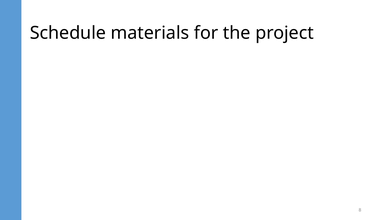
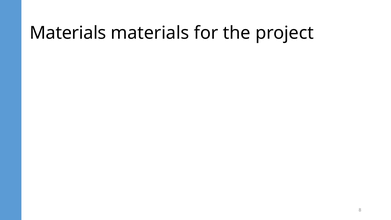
Schedule at (68, 33): Schedule -> Materials
